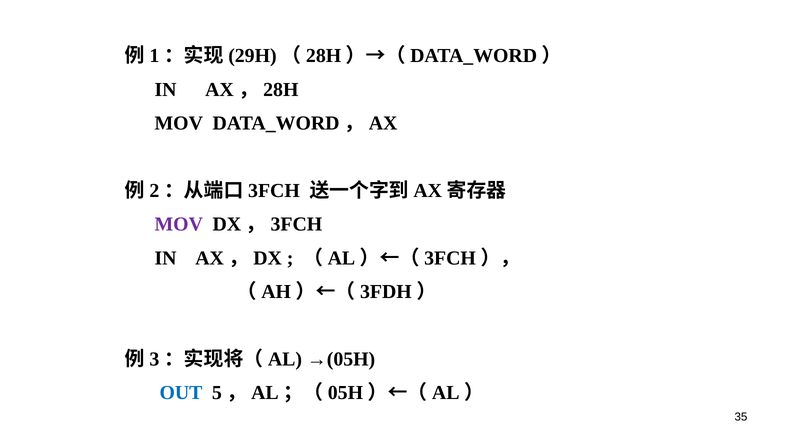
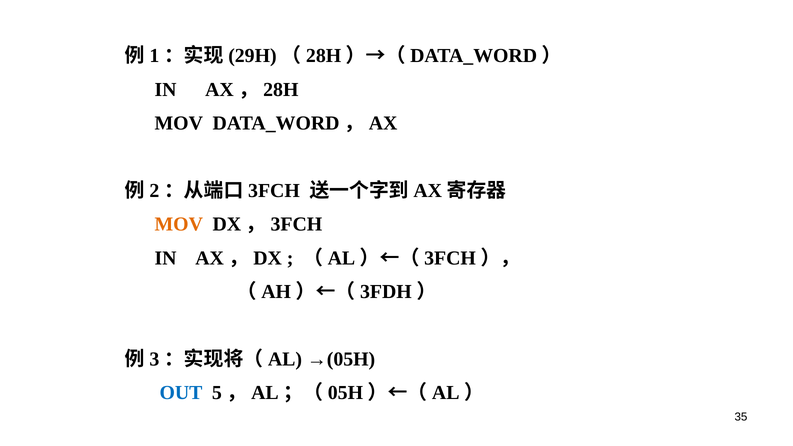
MOV at (179, 224) colour: purple -> orange
